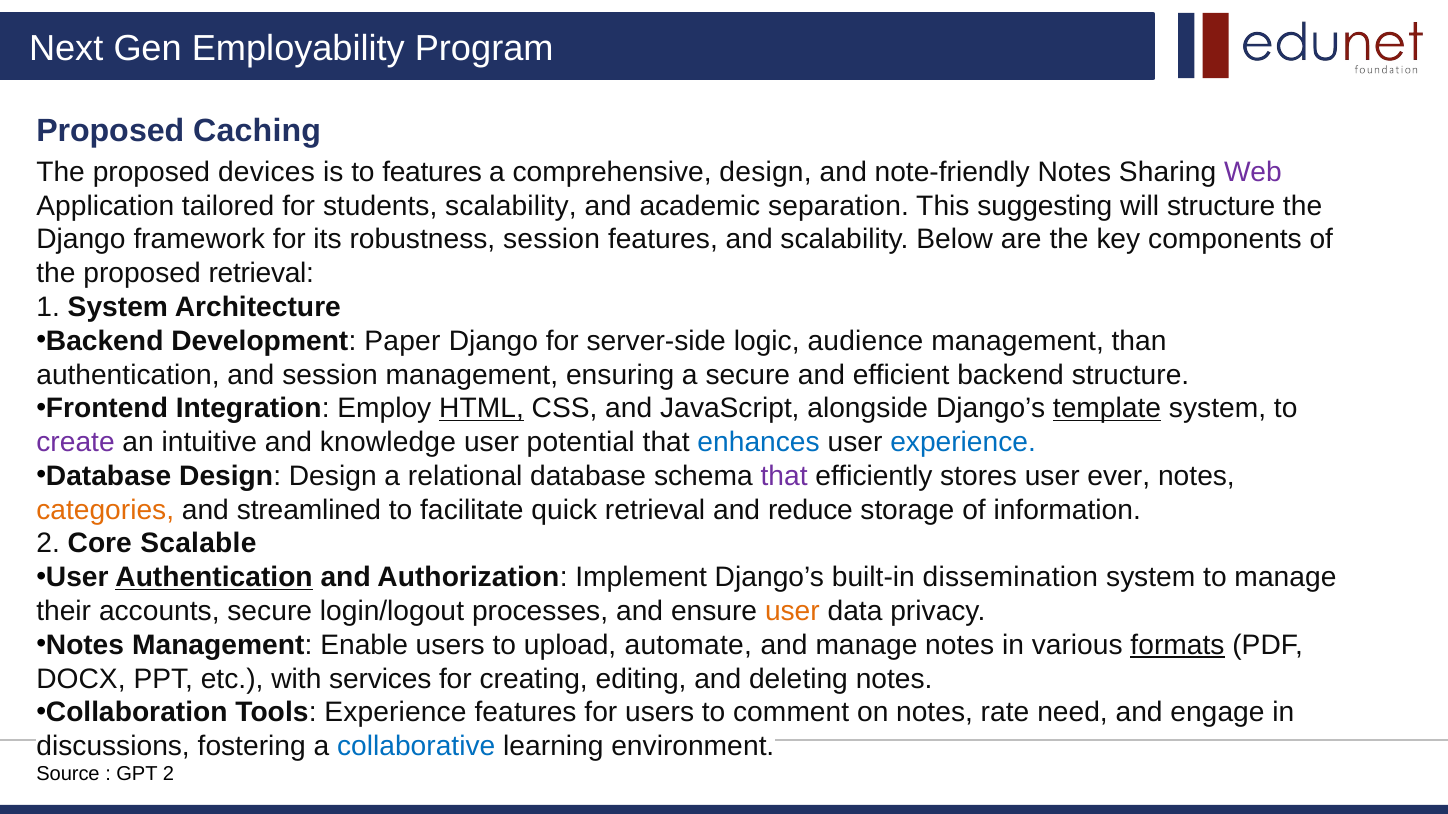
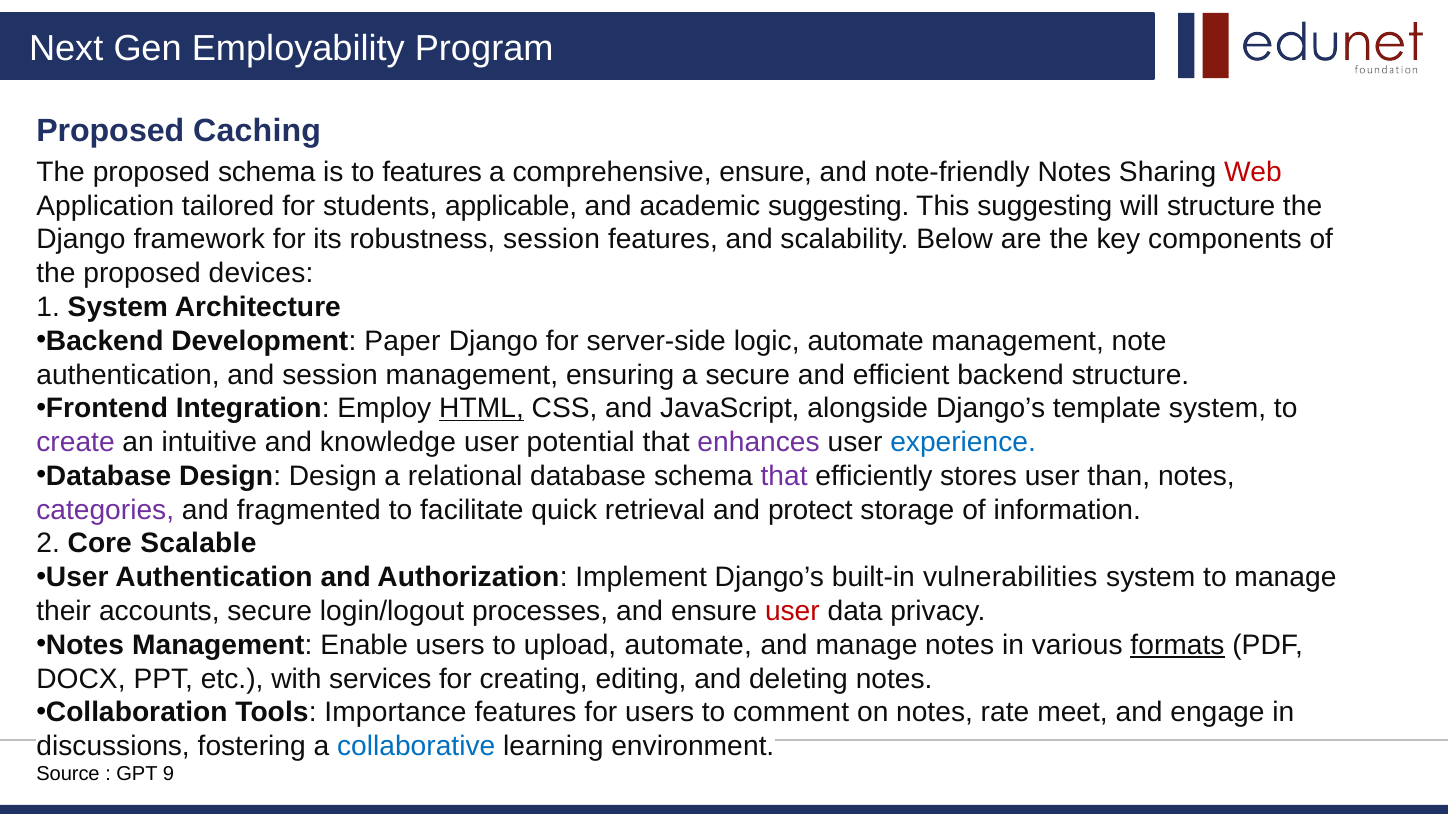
proposed devices: devices -> schema
comprehensive design: design -> ensure
Web colour: purple -> red
students scalability: scalability -> applicable
academic separation: separation -> suggesting
proposed retrieval: retrieval -> devices
logic audience: audience -> automate
than: than -> note
template underline: present -> none
enhances colour: blue -> purple
ever: ever -> than
categories colour: orange -> purple
streamlined: streamlined -> fragmented
reduce: reduce -> protect
Authentication at (214, 578) underline: present -> none
dissemination: dissemination -> vulnerabilities
user at (792, 612) colour: orange -> red
Tools Experience: Experience -> Importance
need: need -> meet
GPT 2: 2 -> 9
